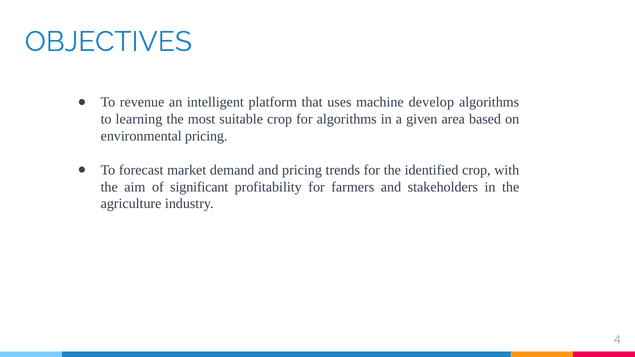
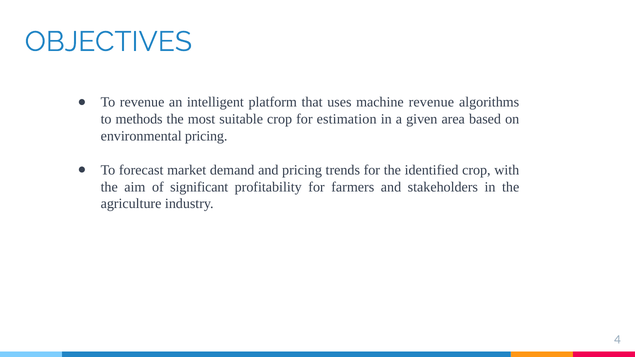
machine develop: develop -> revenue
learning: learning -> methods
for algorithms: algorithms -> estimation
